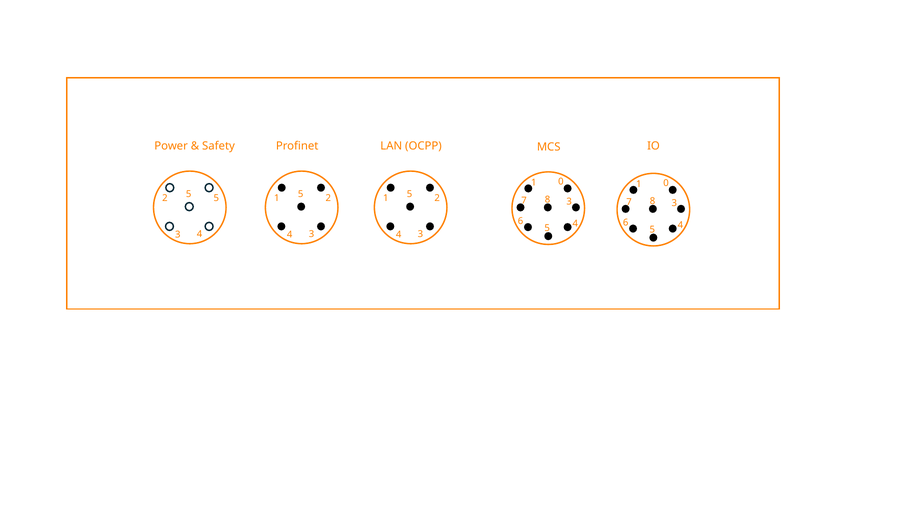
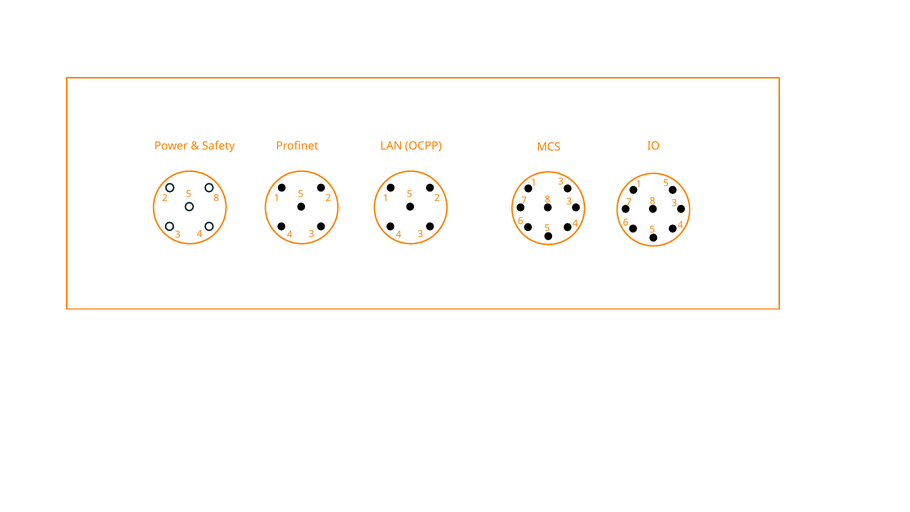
0 at (561, 182): 0 -> 3
0 at (666, 183): 0 -> 5
5 at (216, 198): 5 -> 8
